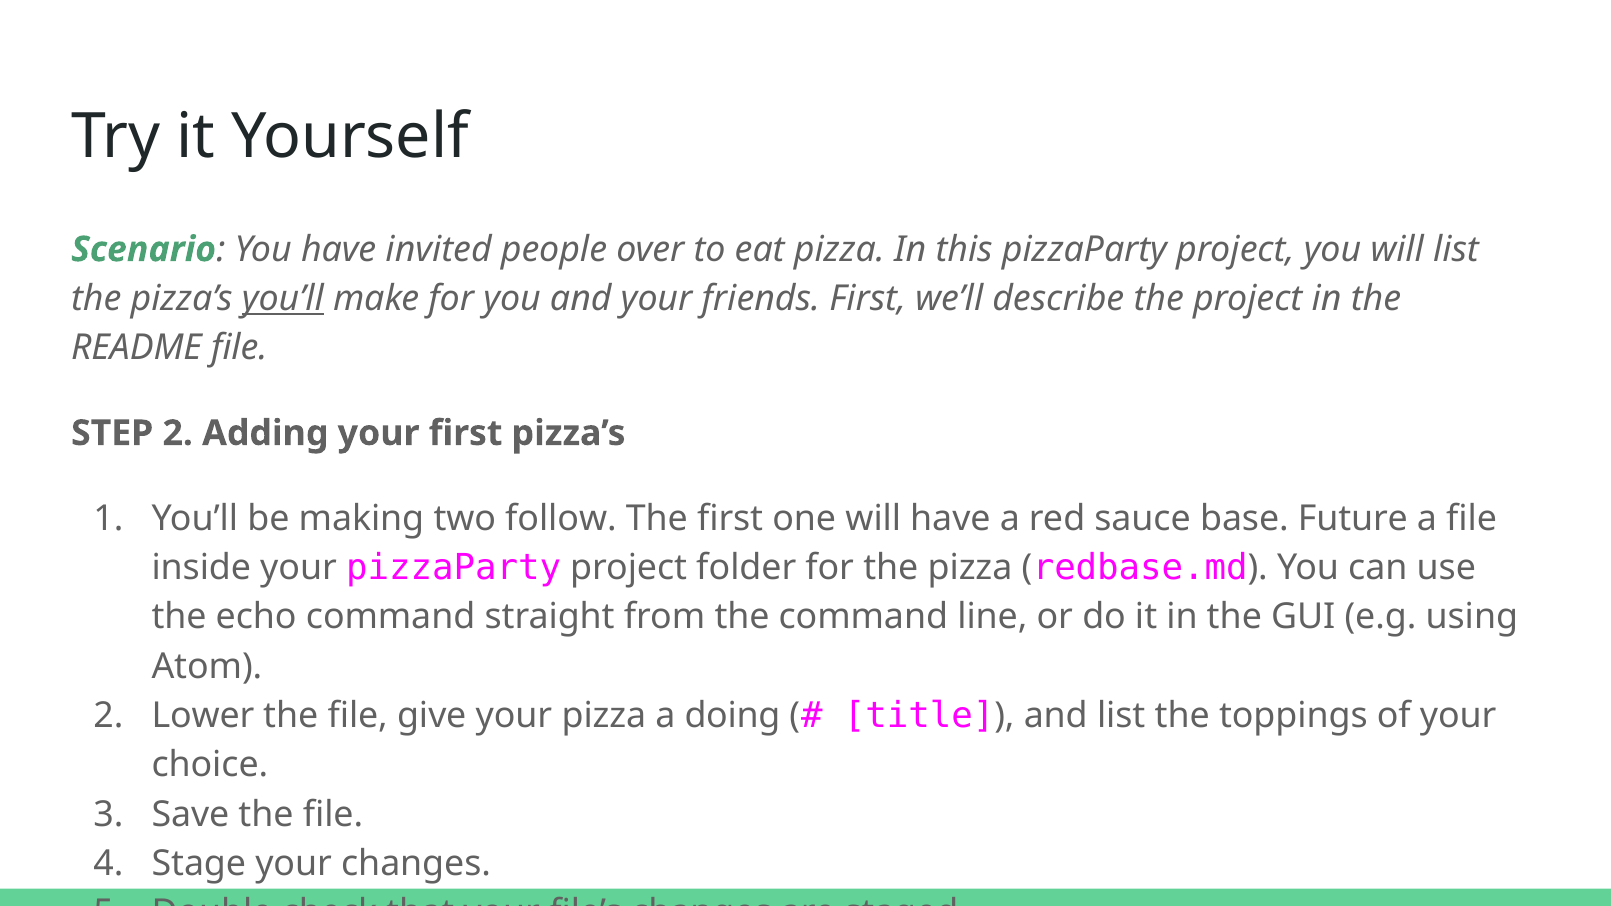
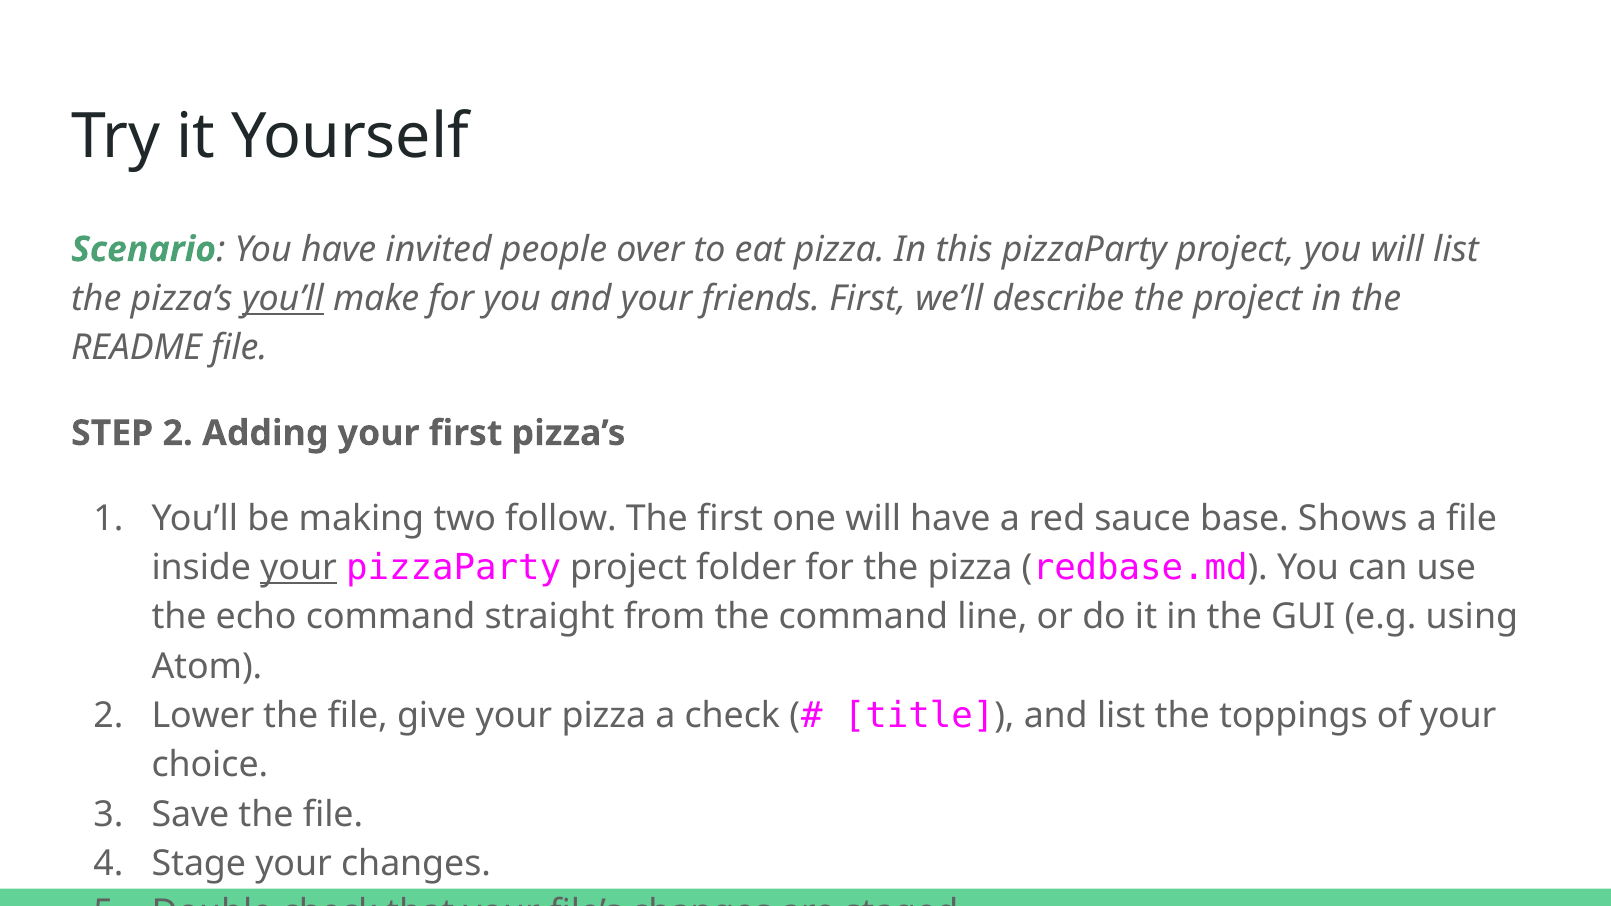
Future: Future -> Shows
your at (299, 568) underline: none -> present
a doing: doing -> check
